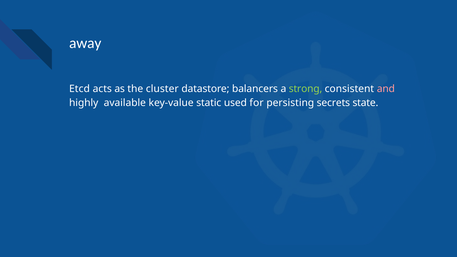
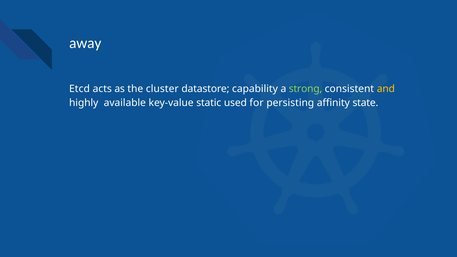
balancers: balancers -> capability
and colour: pink -> yellow
secrets: secrets -> affinity
